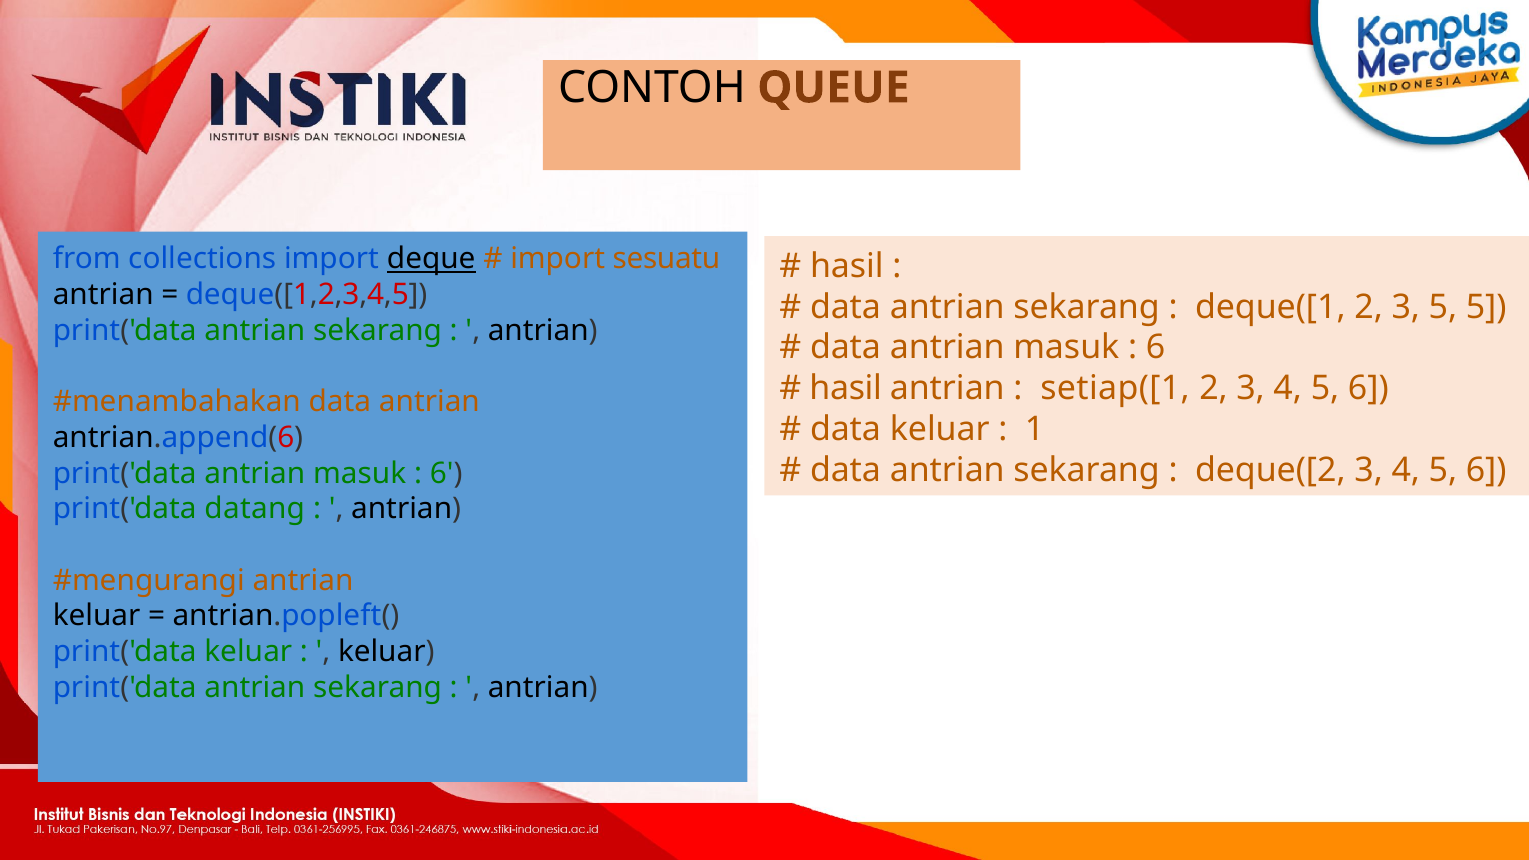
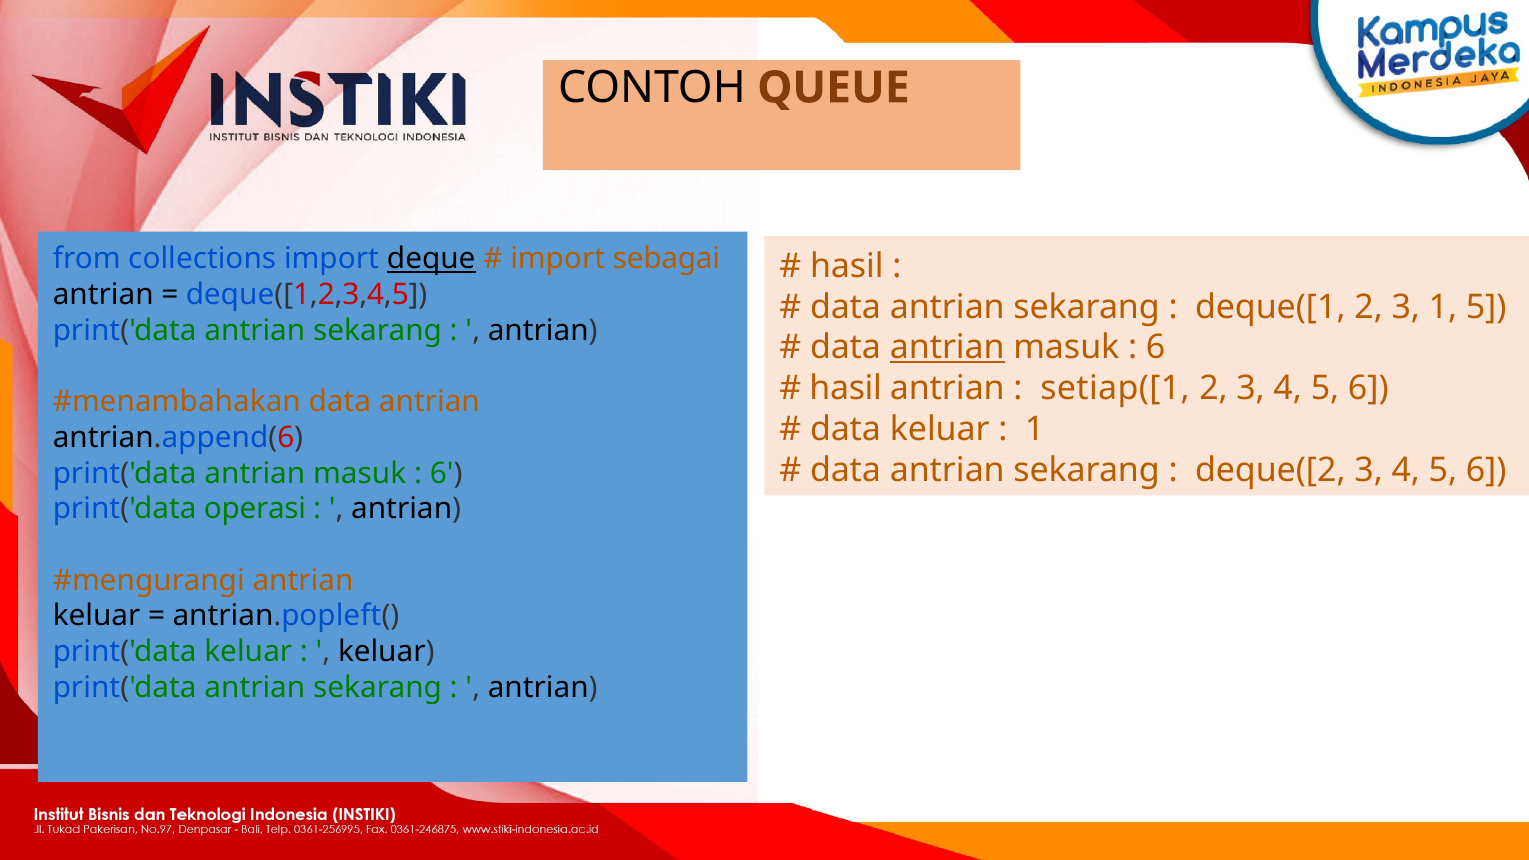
sesuatu: sesuatu -> sebagai
3 5: 5 -> 1
antrian at (947, 348) underline: none -> present
datang: datang -> operasi
